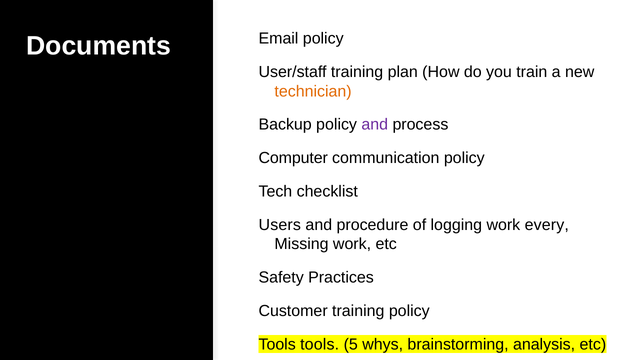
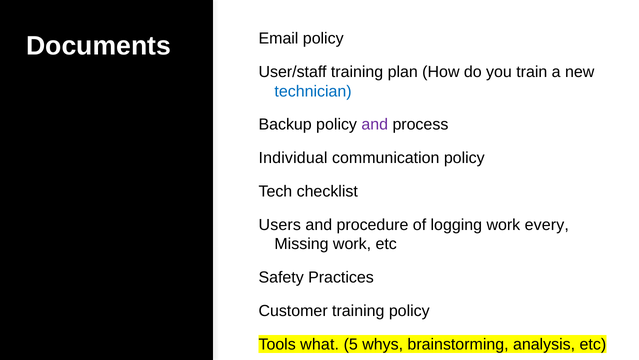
technician colour: orange -> blue
Computer: Computer -> Individual
Tools tools: tools -> what
